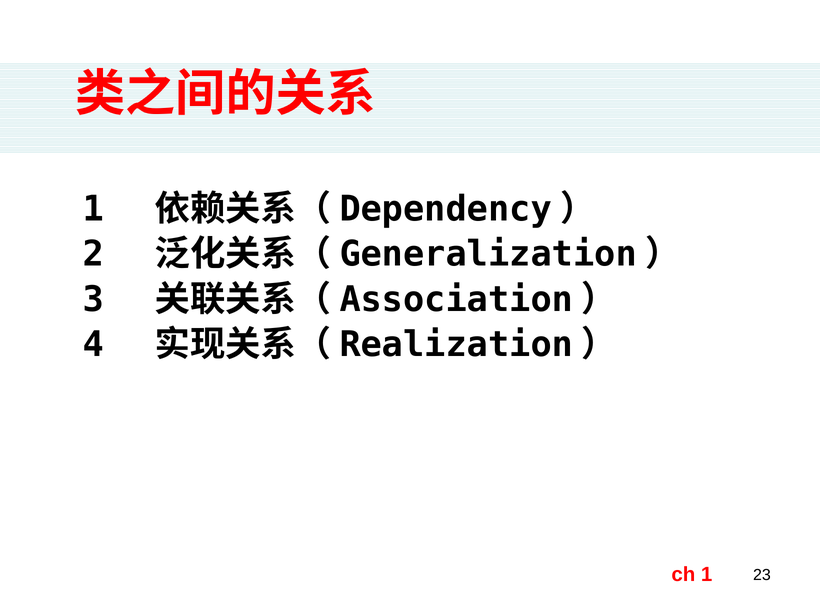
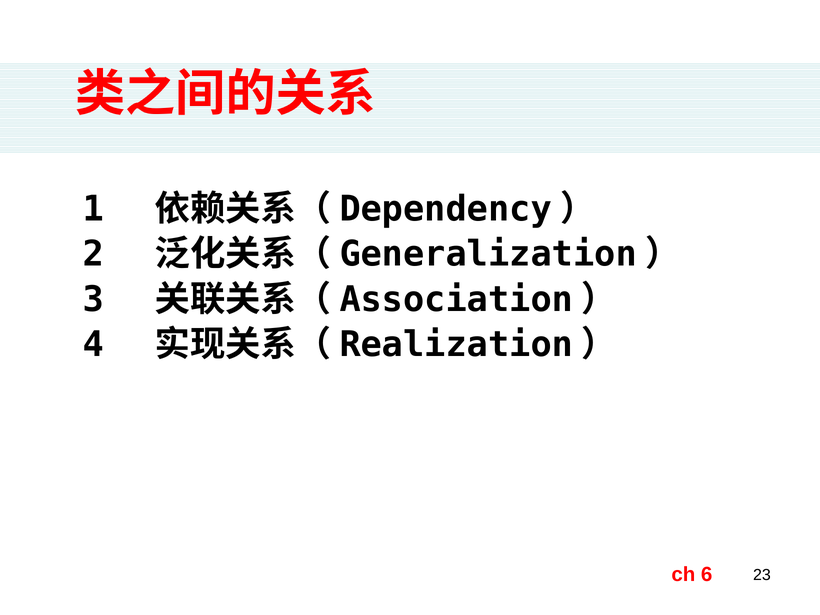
ch 1: 1 -> 6
